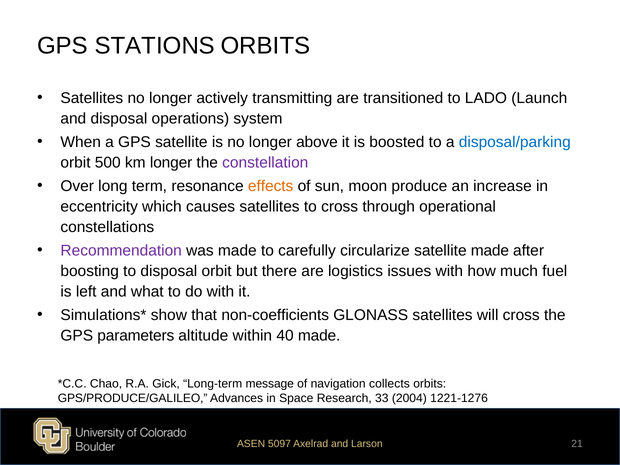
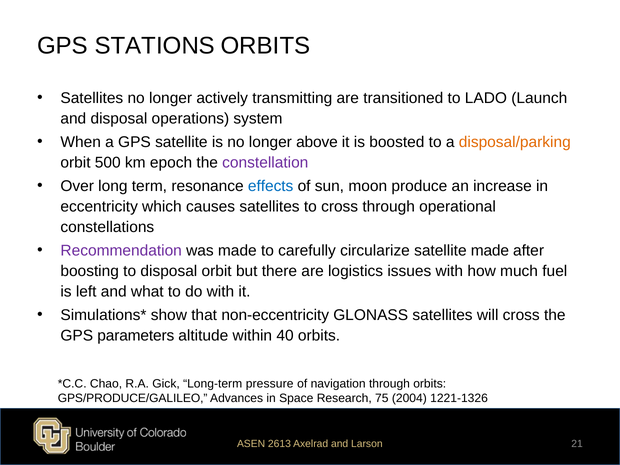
disposal/parking colour: blue -> orange
km longer: longer -> epoch
effects colour: orange -> blue
non-coefficients: non-coefficients -> non-eccentricity
40 made: made -> orbits
message: message -> pressure
navigation collects: collects -> through
33: 33 -> 75
1221-1276: 1221-1276 -> 1221-1326
5097: 5097 -> 2613
